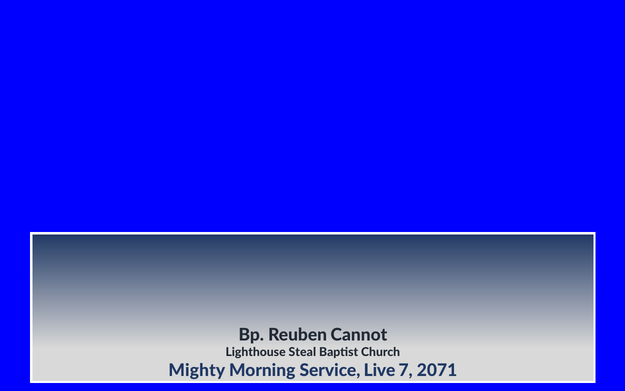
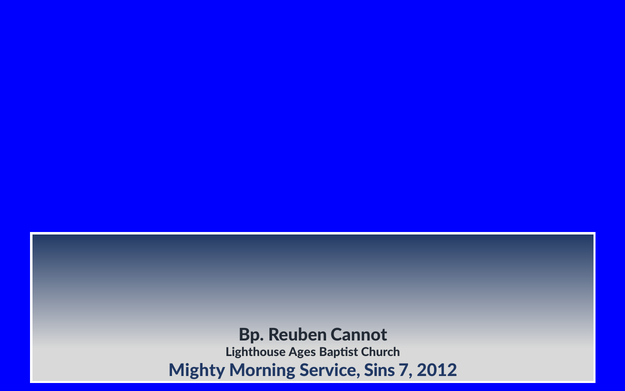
Steal: Steal -> Ages
Live: Live -> Sins
2071: 2071 -> 2012
